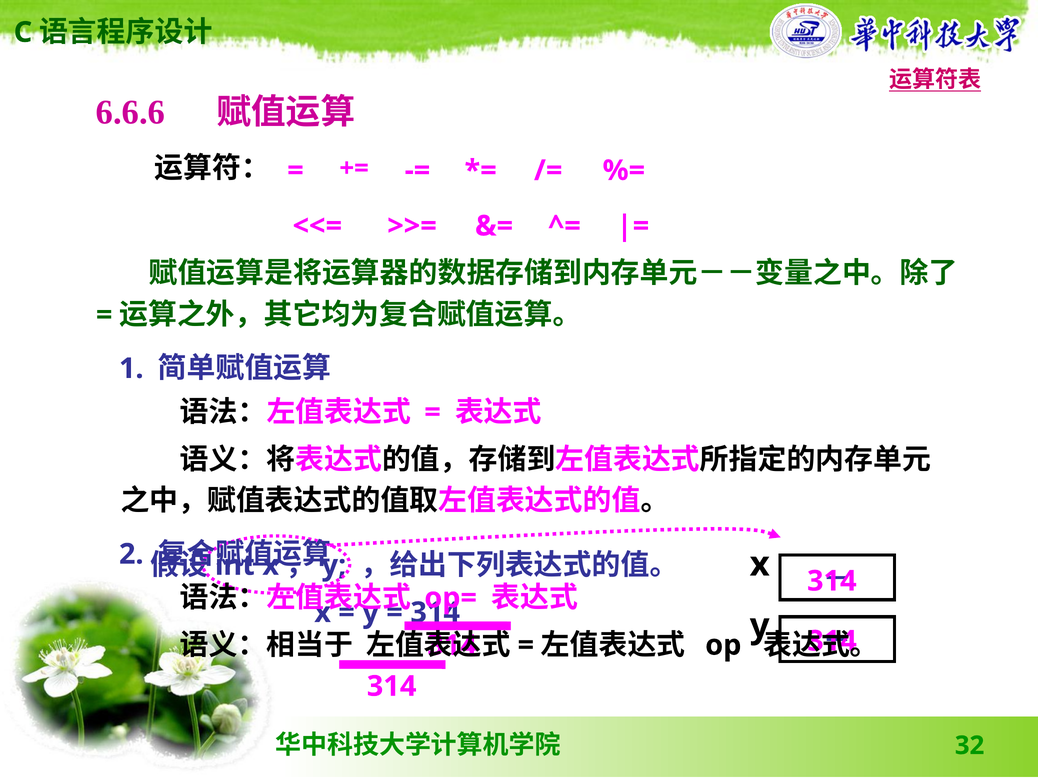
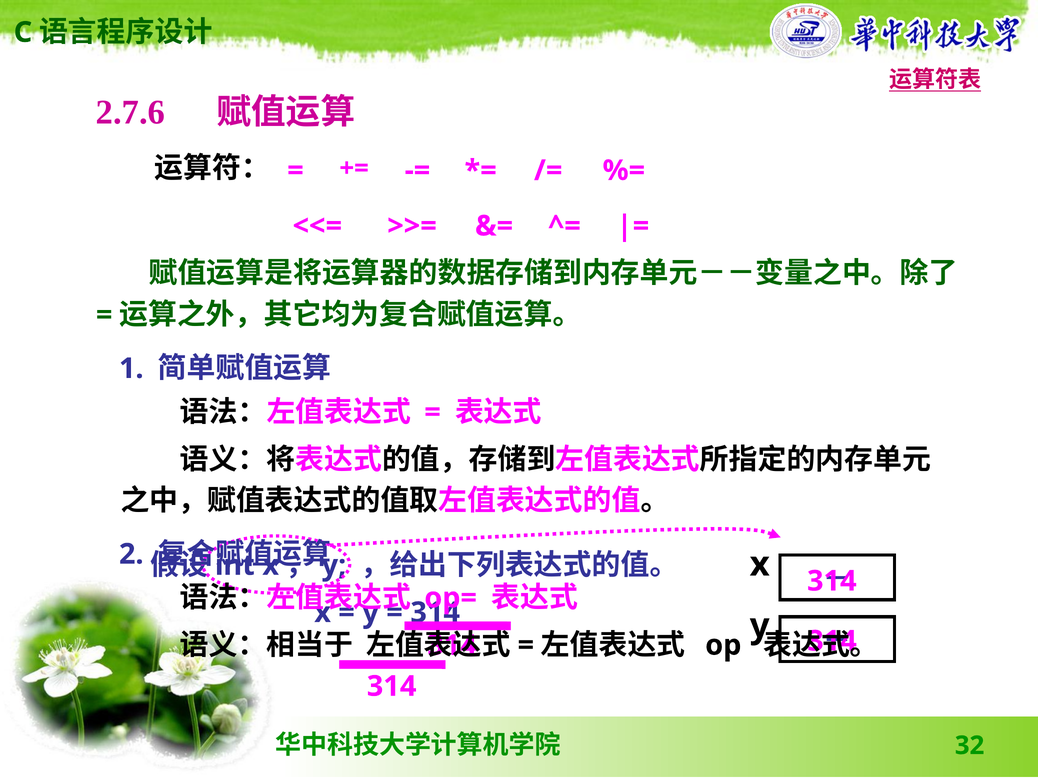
6.6.6: 6.6.6 -> 2.7.6
